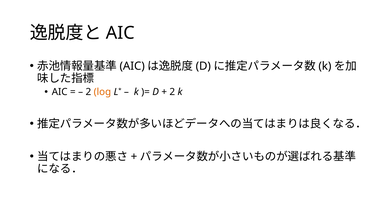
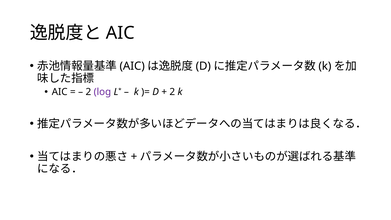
log colour: orange -> purple
